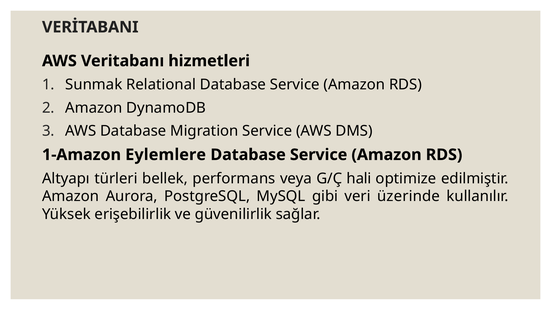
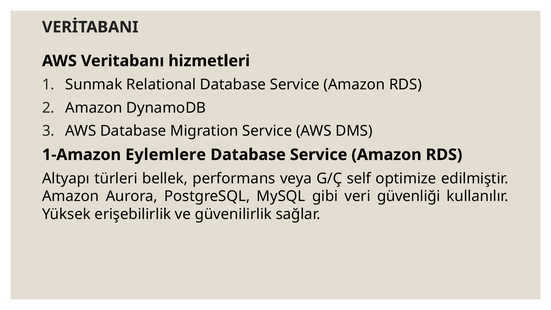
hali: hali -> self
üzerinde: üzerinde -> güvenliği
